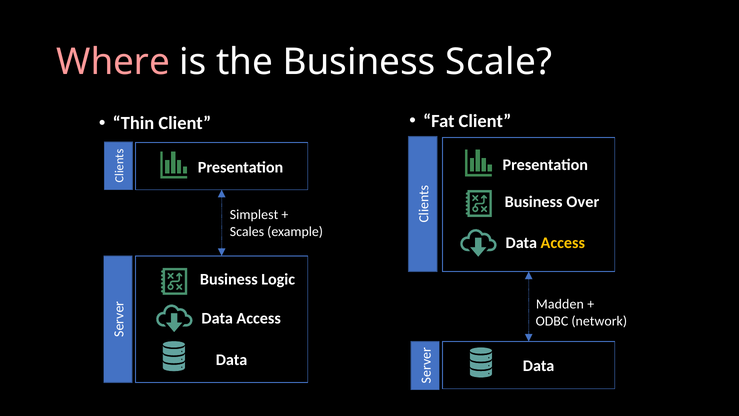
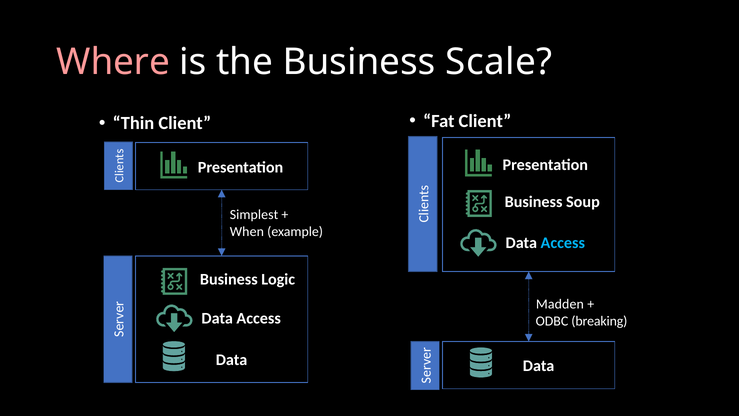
Over: Over -> Soup
Scales: Scales -> When
Access at (563, 243) colour: yellow -> light blue
network: network -> breaking
